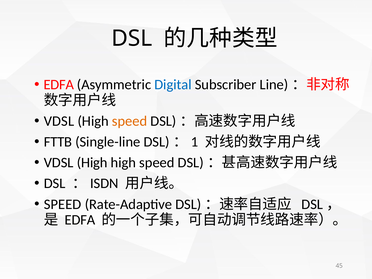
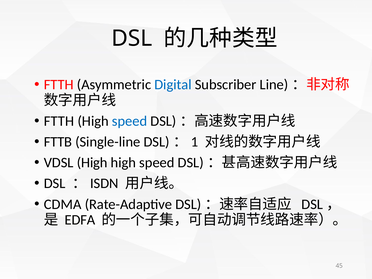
EDFA at (59, 85): EDFA -> FTTH
VDSL at (59, 121): VDSL -> FTTH
speed at (130, 121) colour: orange -> blue
SPEED at (63, 204): SPEED -> CDMA
